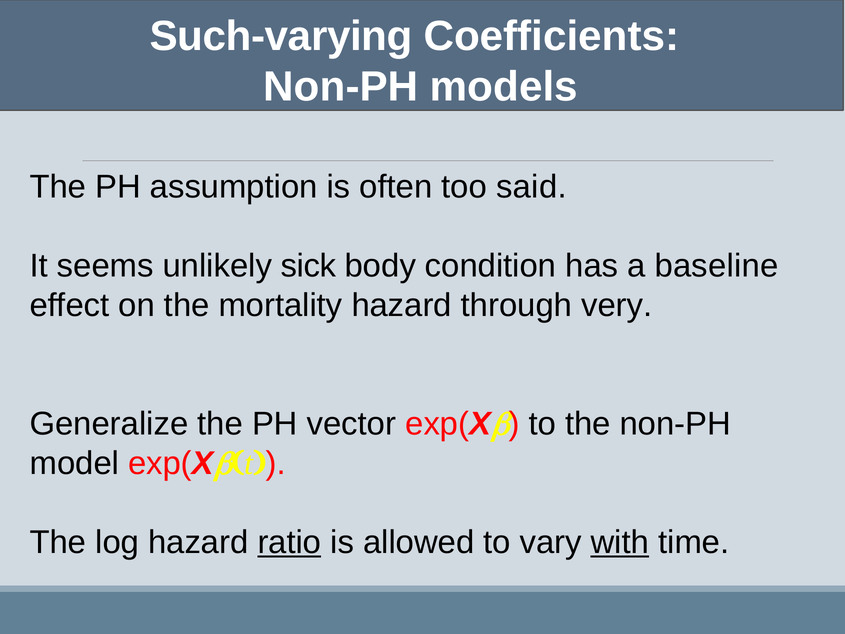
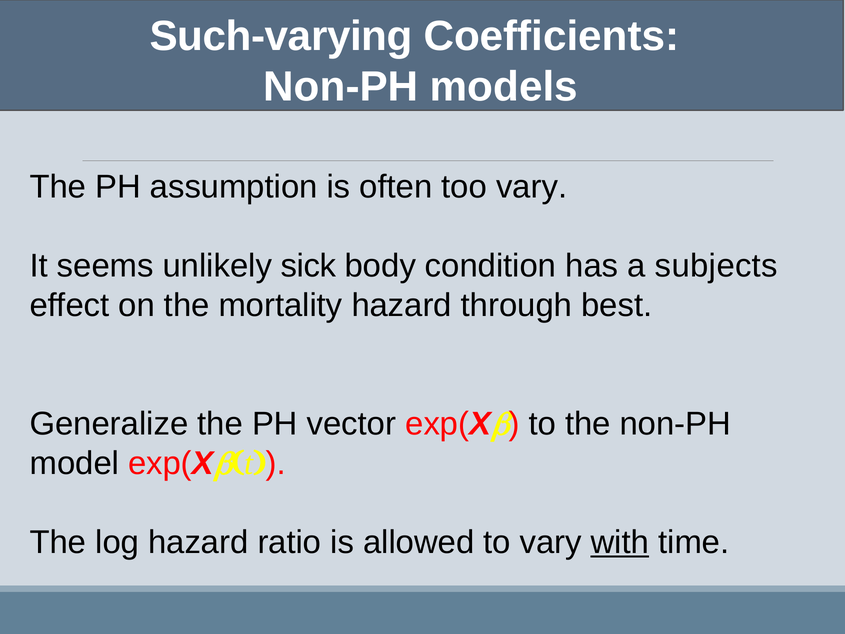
too said: said -> vary
baseline: baseline -> subjects
very: very -> best
ratio underline: present -> none
